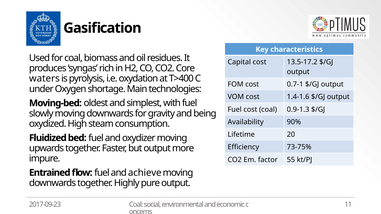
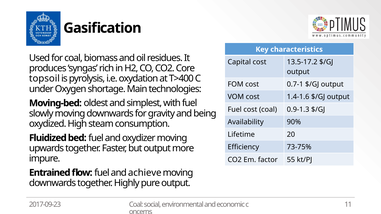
waters: waters -> topsoil
